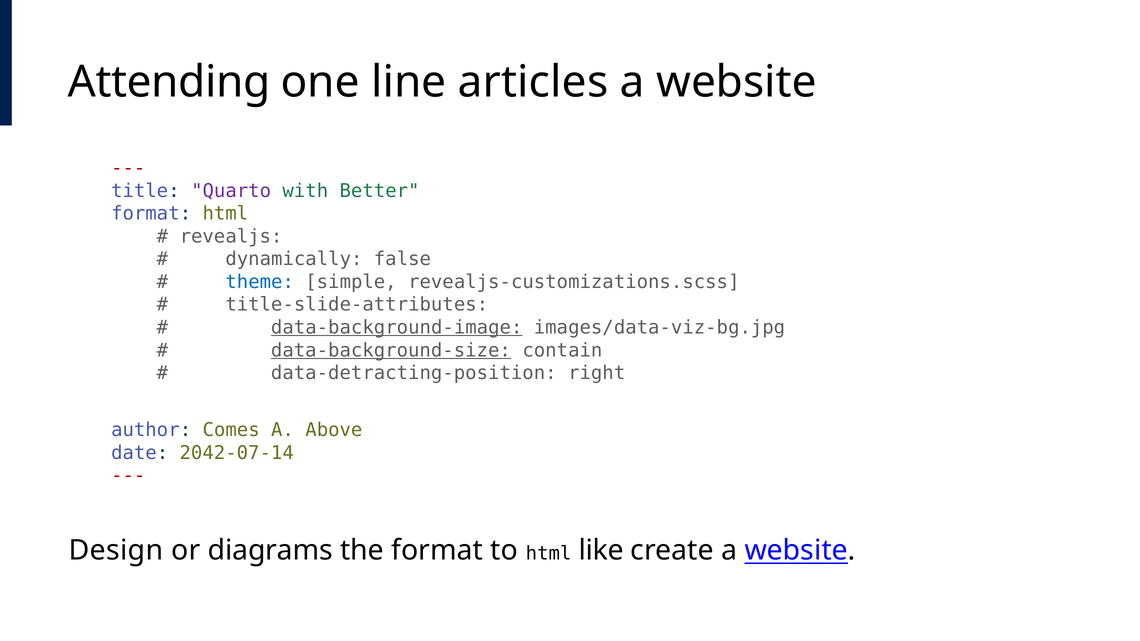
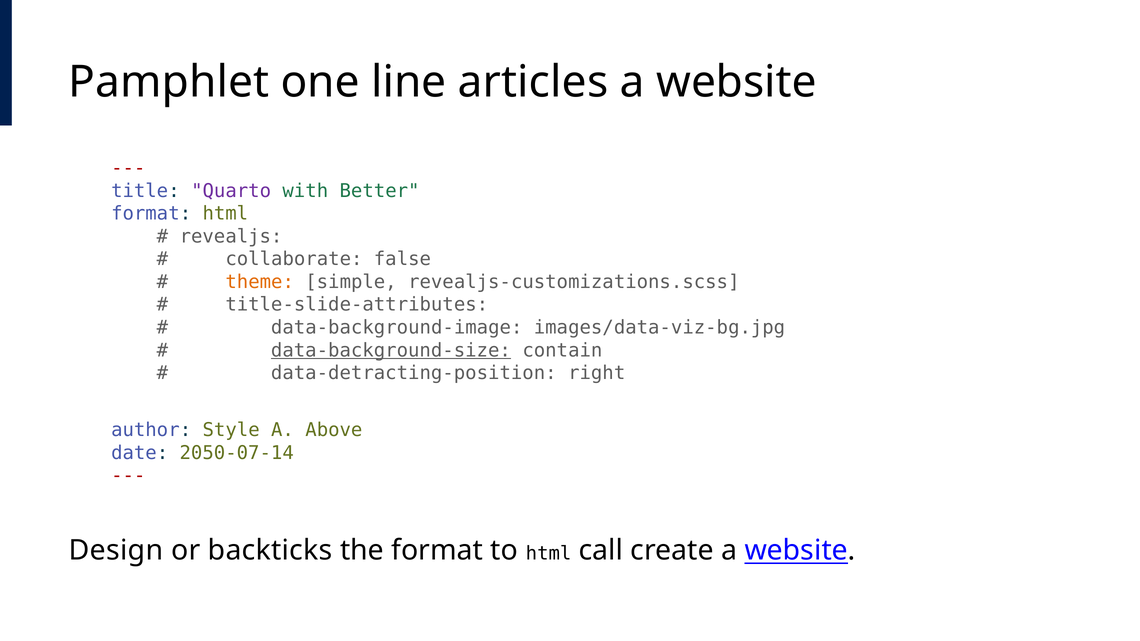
Attending: Attending -> Pamphlet
dynamically: dynamically -> collaborate
theme colour: blue -> orange
data-background-image underline: present -> none
Comes: Comes -> Style
2042-07-14: 2042-07-14 -> 2050-07-14
diagrams: diagrams -> backticks
like: like -> call
